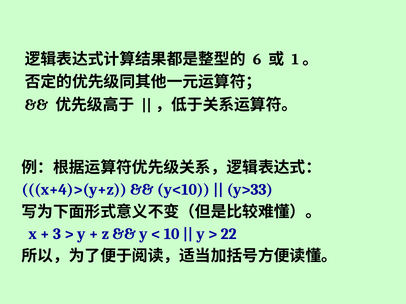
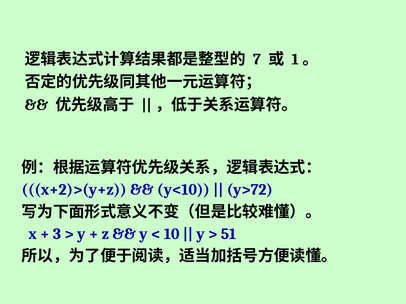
6: 6 -> 7
x+4)>(y+z: x+4)>(y+z -> x+2)>(y+z
y>33: y>33 -> y>72
22: 22 -> 51
